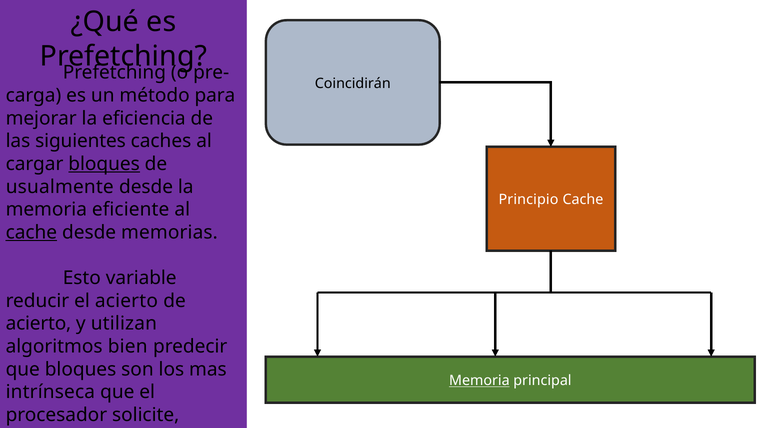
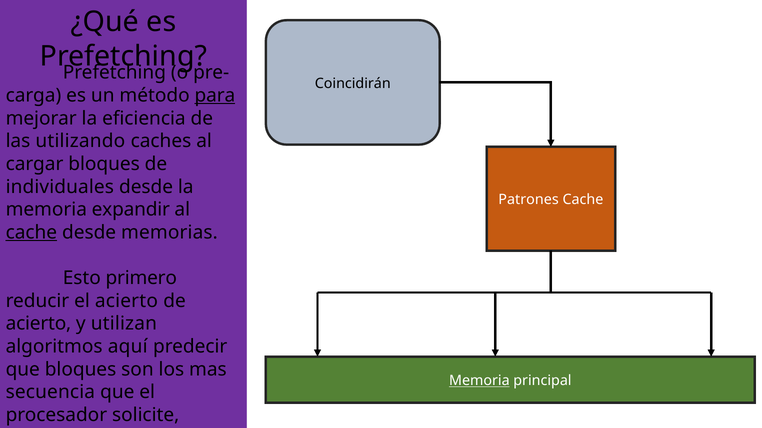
para underline: none -> present
siguientes: siguientes -> utilizando
bloques at (104, 164) underline: present -> none
usualmente: usualmente -> individuales
Principio: Principio -> Patrones
eficiente: eficiente -> expandir
variable: variable -> primero
bien: bien -> aquí
intrínseca: intrínseca -> secuencia
